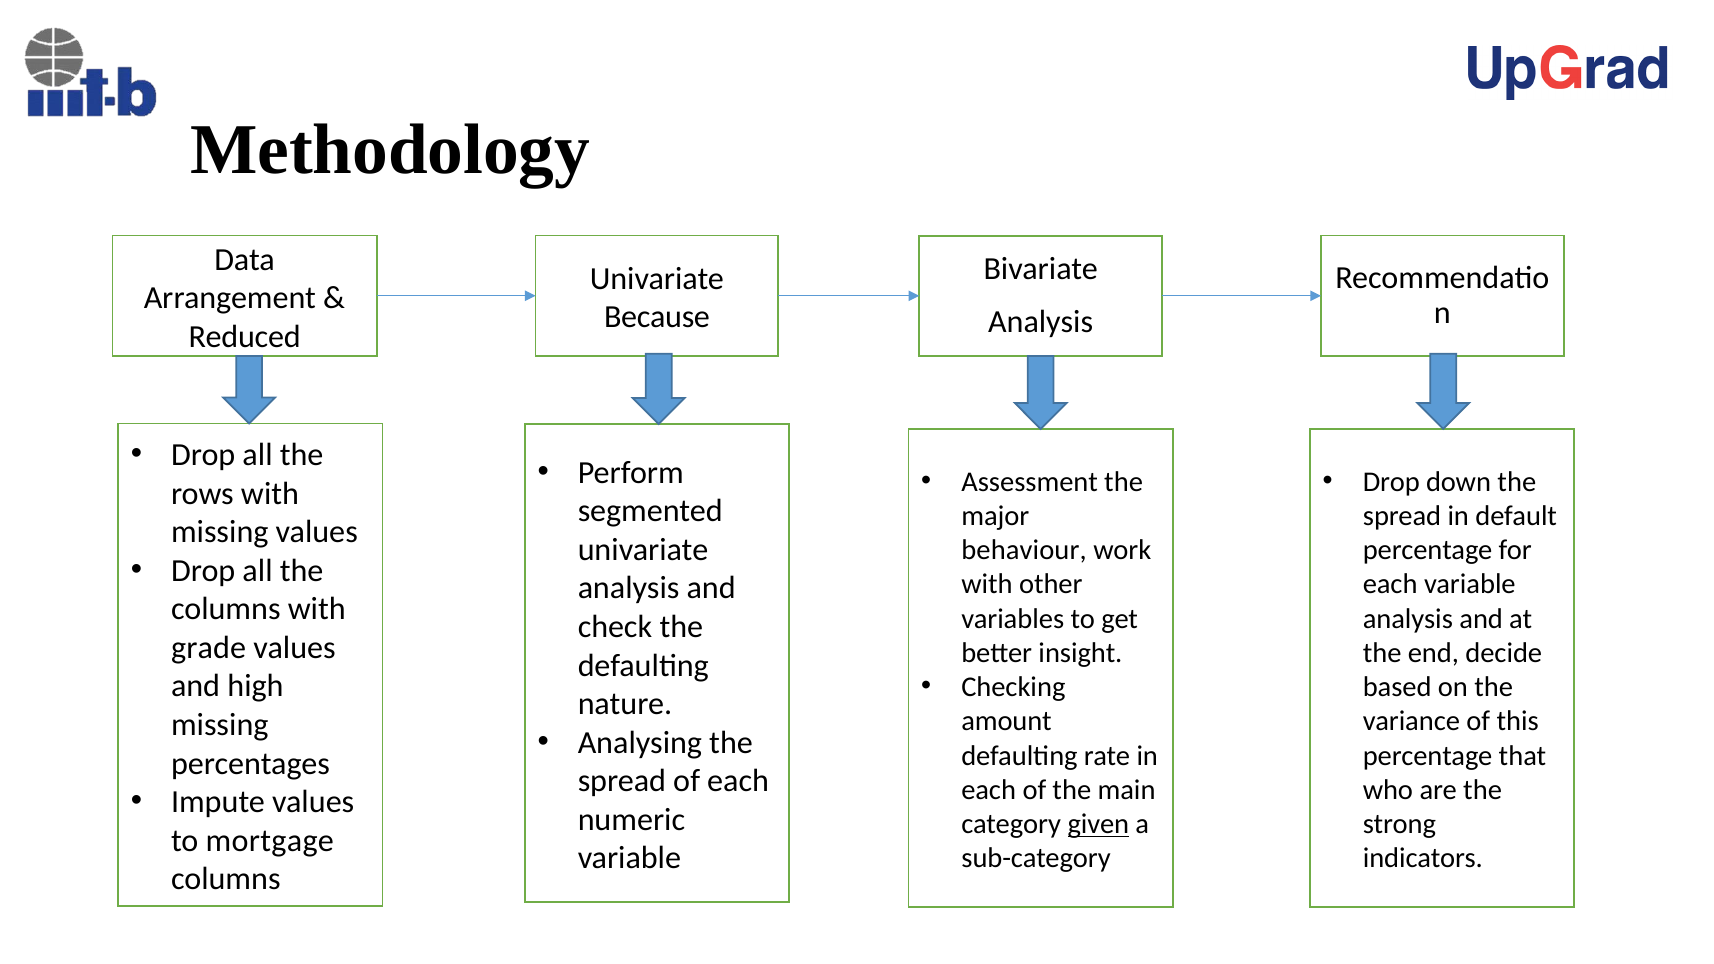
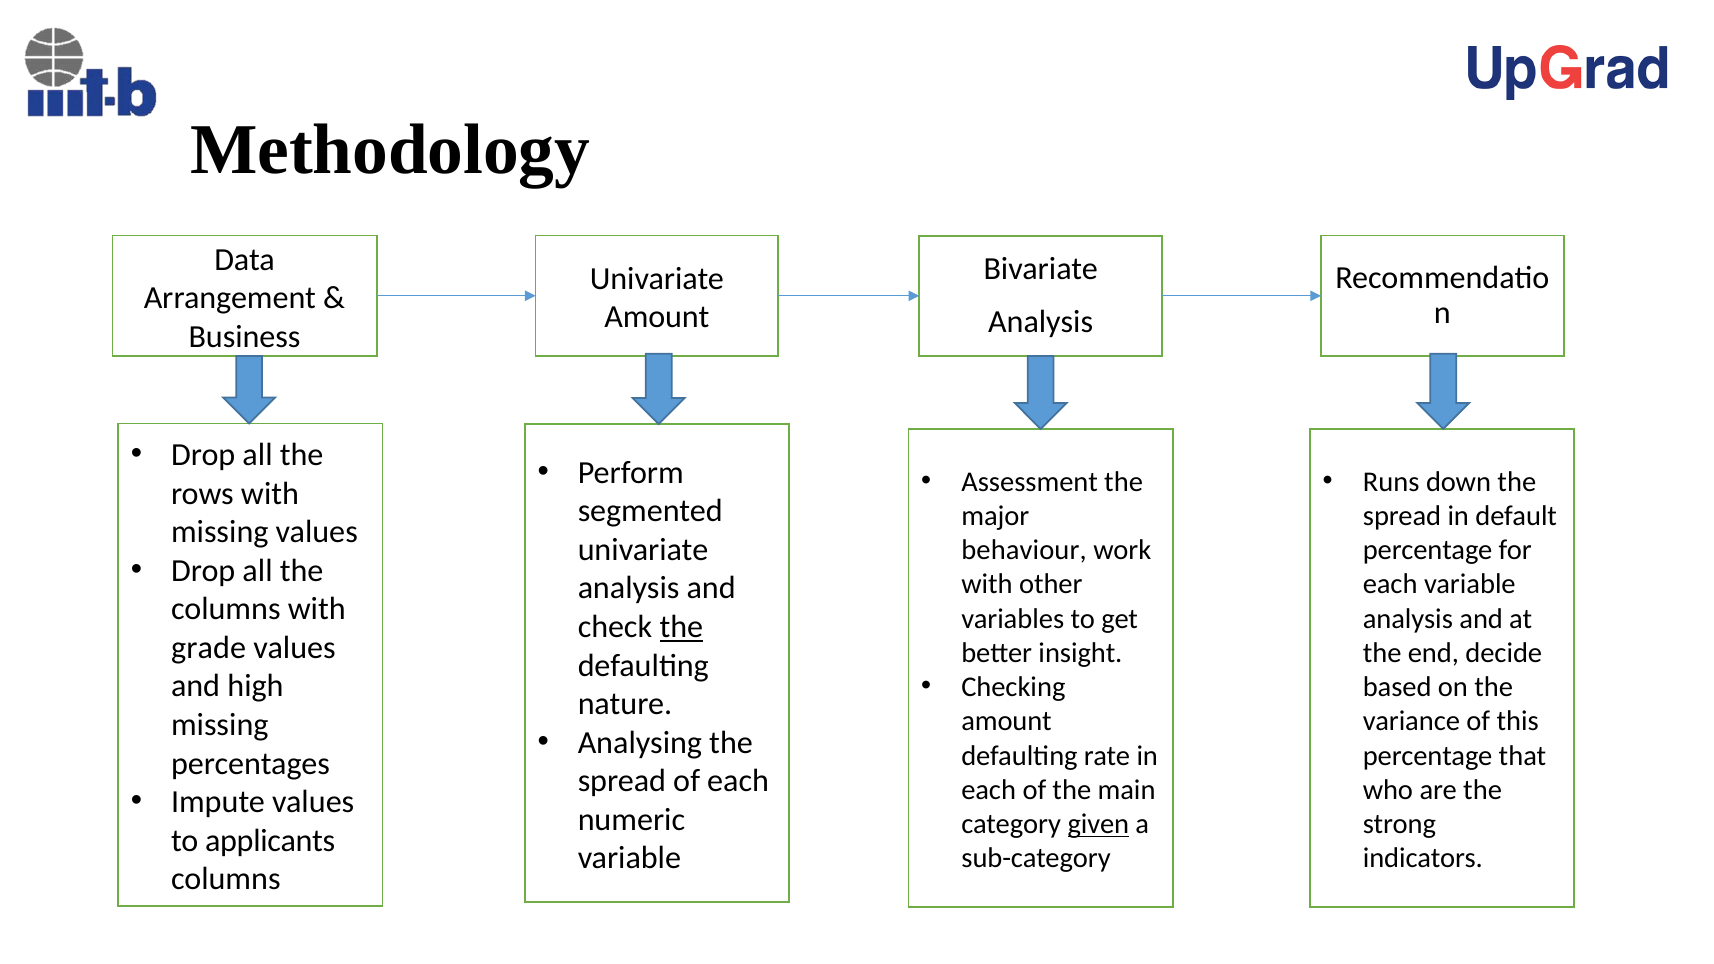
Because at (657, 317): Because -> Amount
Reduced: Reduced -> Business
Drop at (1391, 482): Drop -> Runs
the at (681, 627) underline: none -> present
mortgage: mortgage -> applicants
